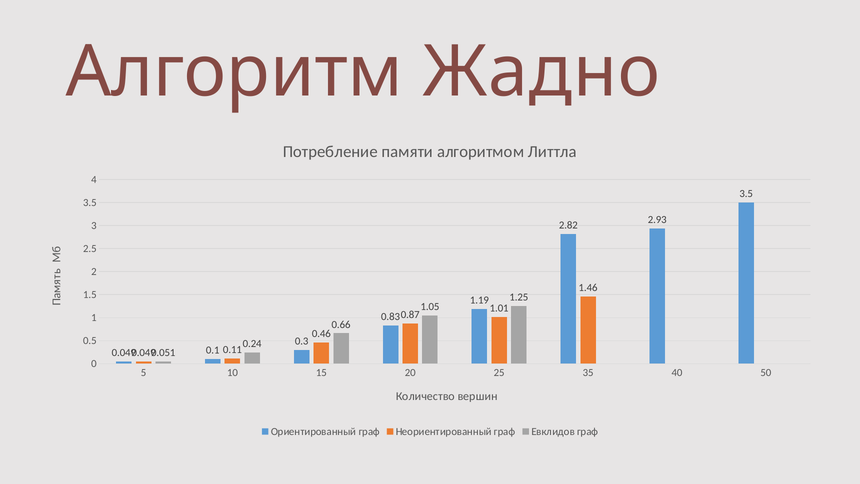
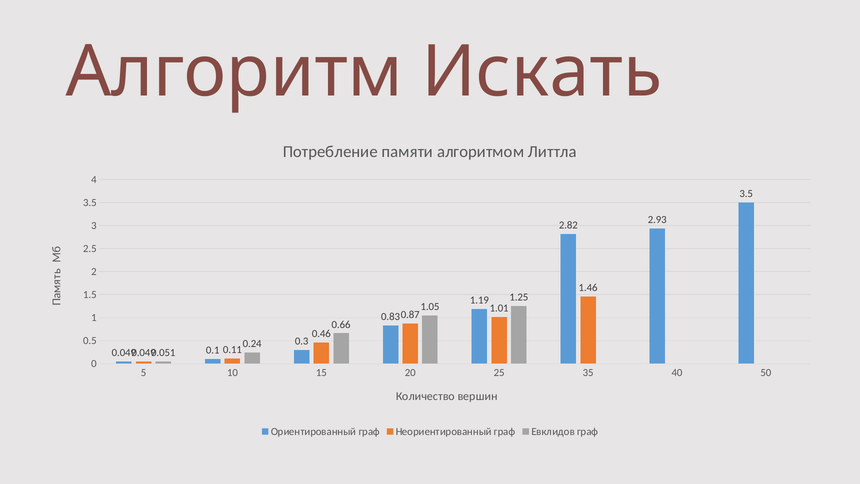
Жадно: Жадно -> Искать
